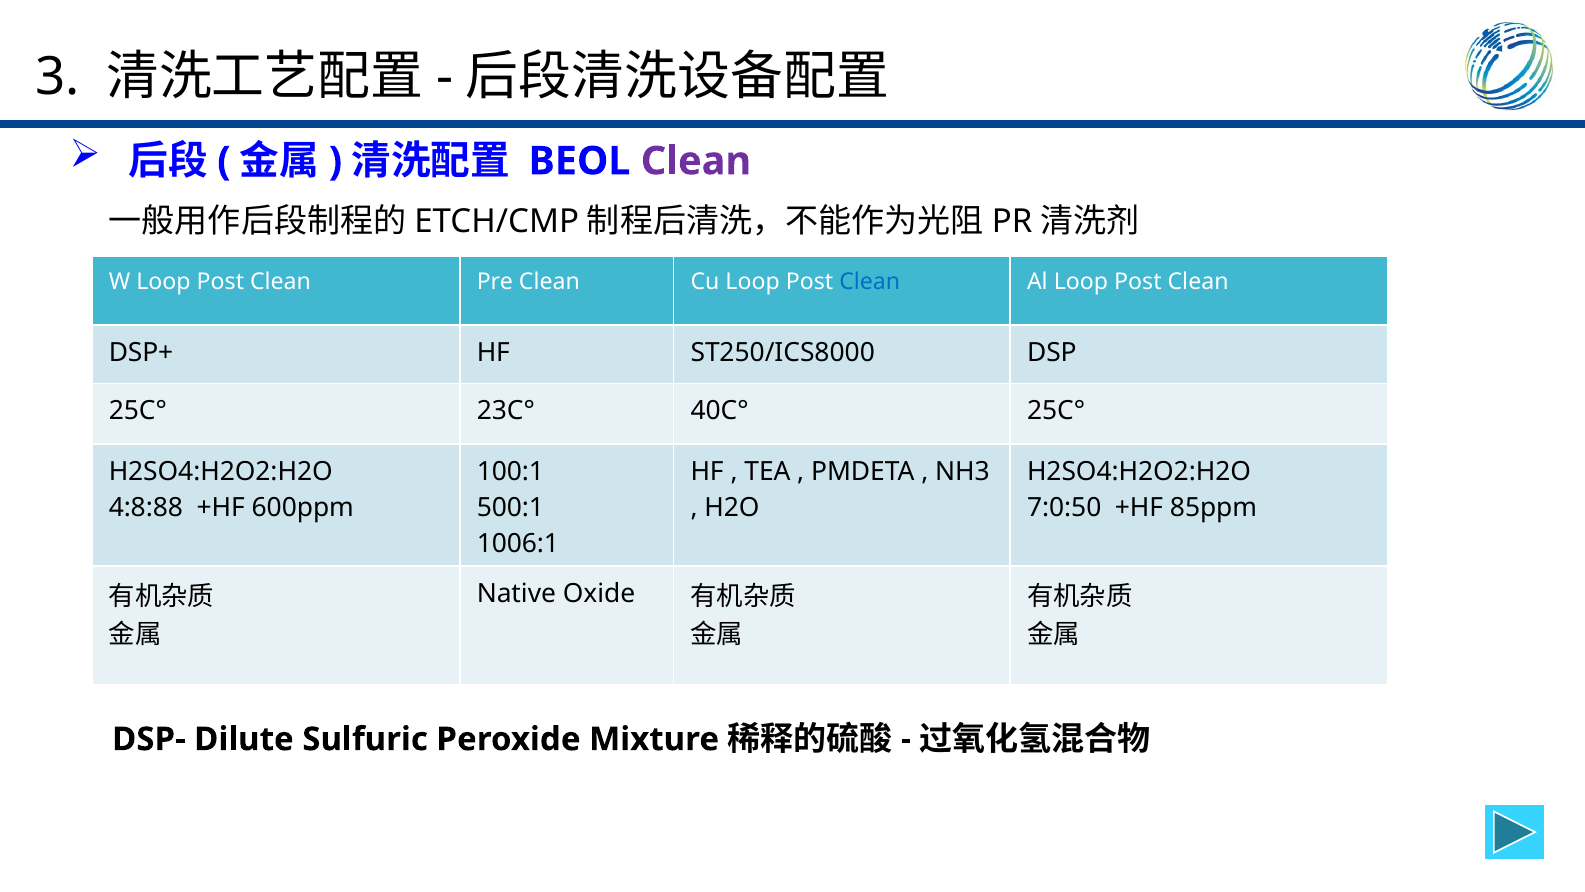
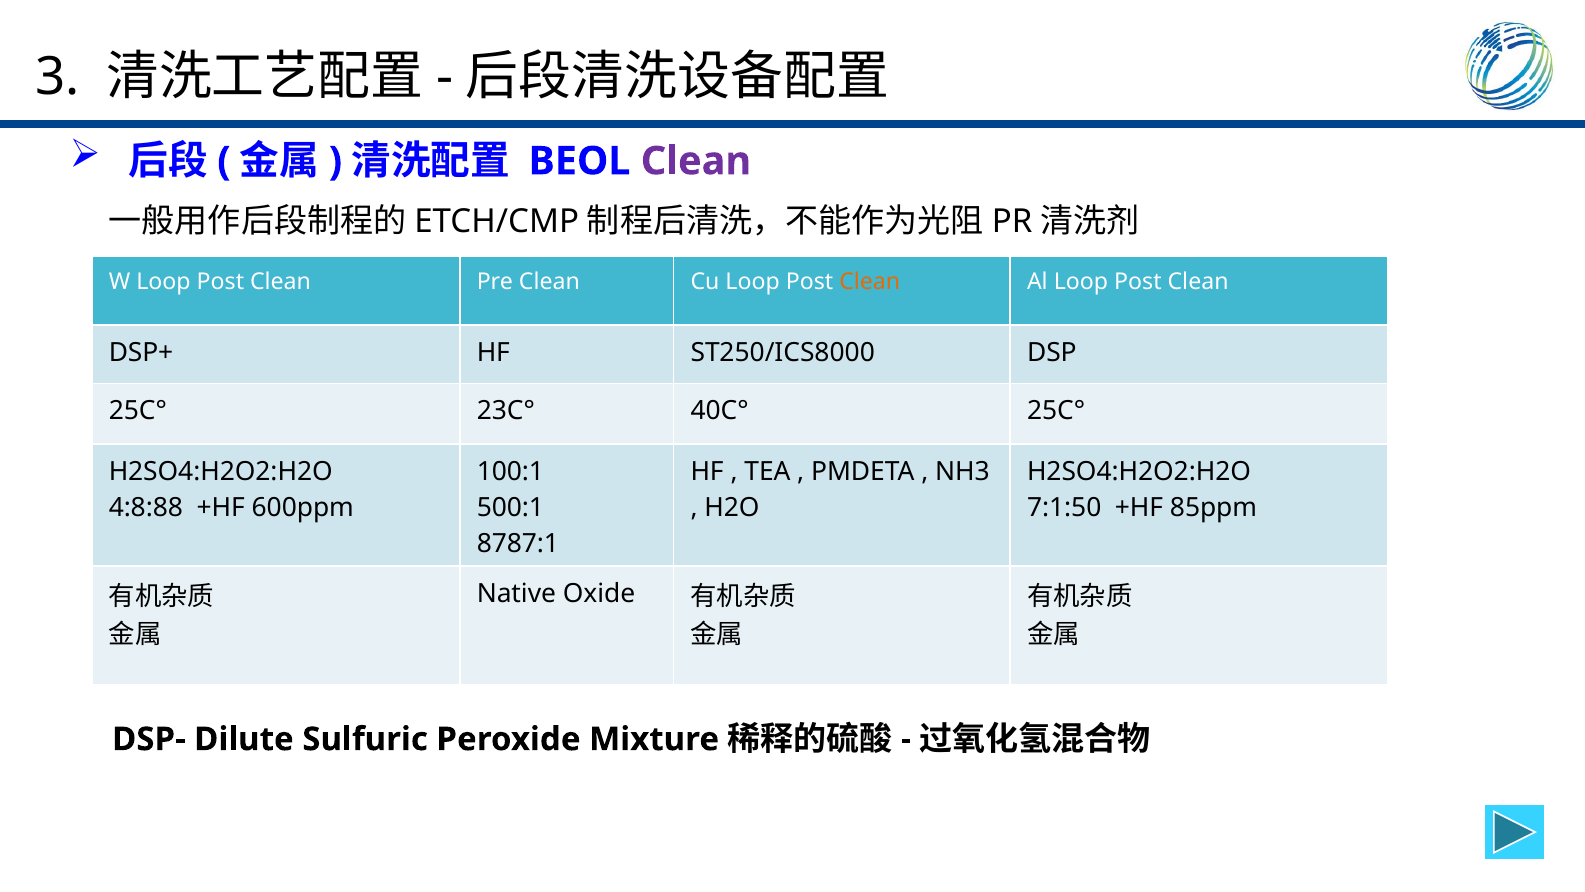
Clean at (870, 282) colour: blue -> orange
7:0:50: 7:0:50 -> 7:1:50
1006:1: 1006:1 -> 8787:1
